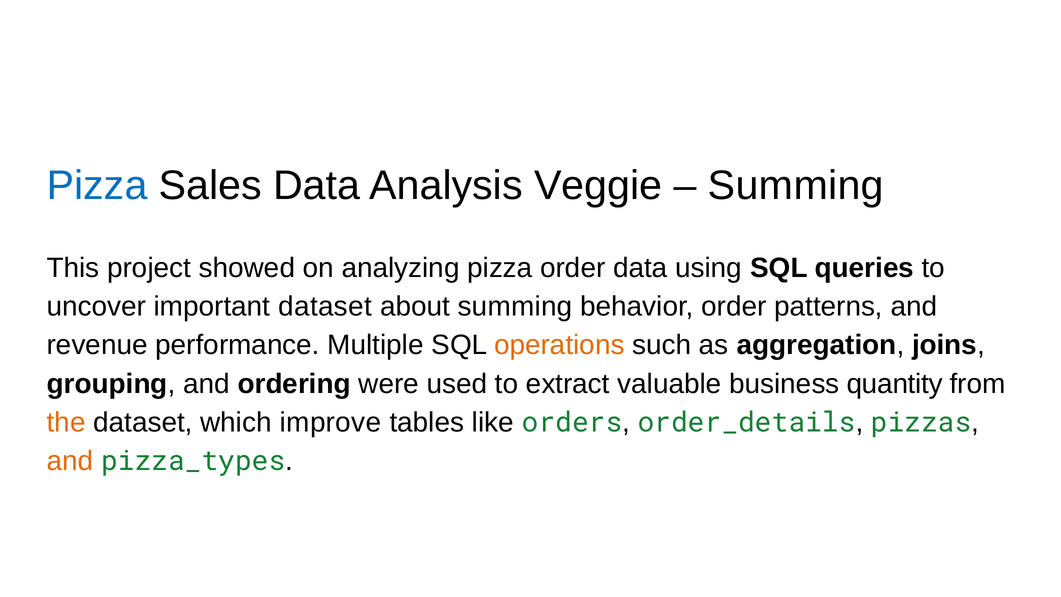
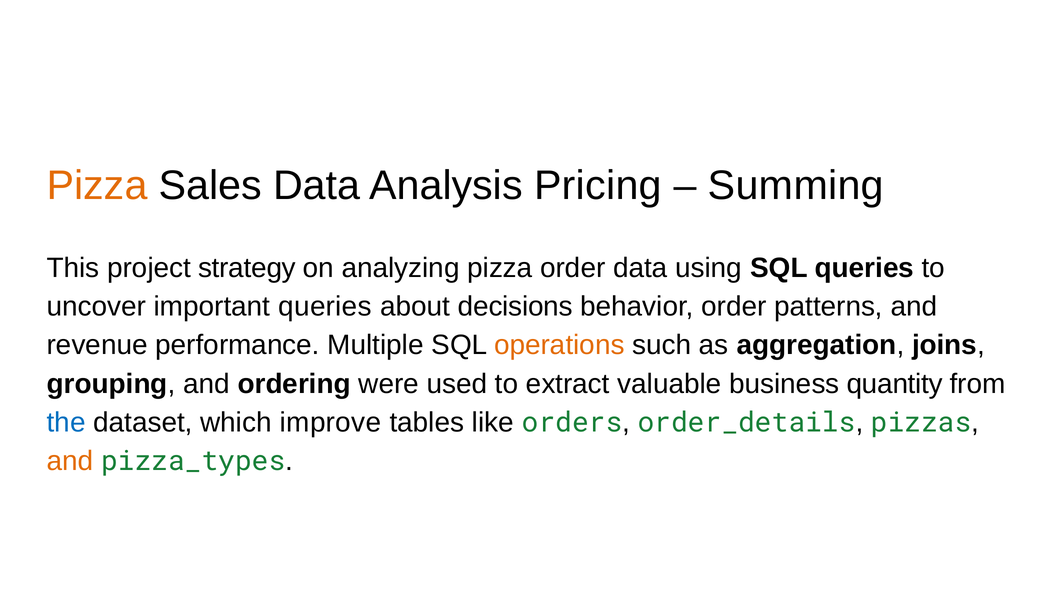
Pizza at (97, 186) colour: blue -> orange
Veggie: Veggie -> Pricing
showed: showed -> strategy
important dataset: dataset -> queries
about summing: summing -> decisions
the colour: orange -> blue
